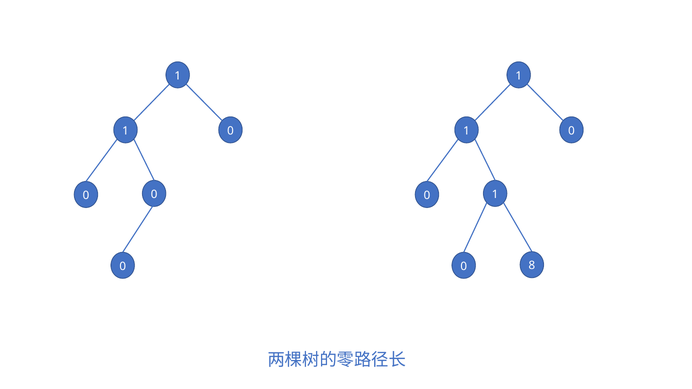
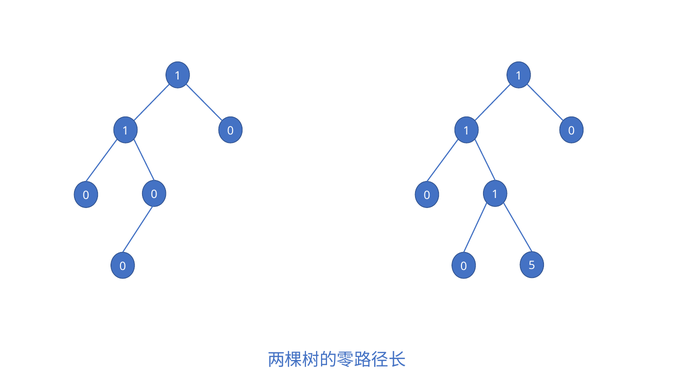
8: 8 -> 5
